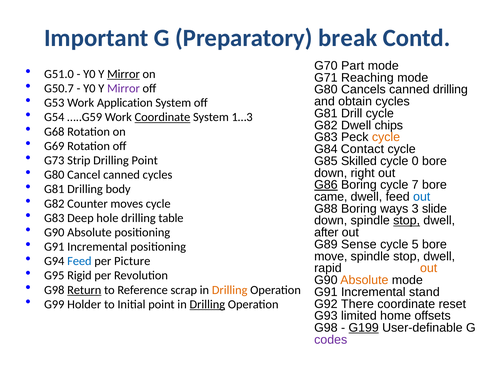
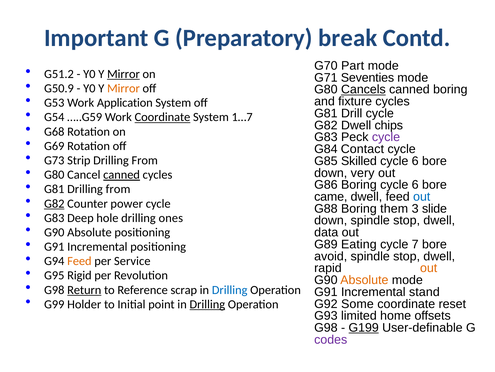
G51.0: G51.0 -> G51.2
Reaching: Reaching -> Seventies
G50.7: G50.7 -> G50.9
Mirror at (123, 88) colour: purple -> orange
Cancels underline: none -> present
canned drilling: drilling -> boring
obtain: obtain -> fixture
1…3: 1…3 -> 1…7
cycle at (386, 137) colour: orange -> purple
Point at (145, 160): Point -> From
0 at (415, 161): 0 -> 6
canned at (122, 174) underline: none -> present
right: right -> very
G86 underline: present -> none
Boring cycle 7: 7 -> 6
G81 Drilling body: body -> from
G82 at (54, 203) underline: none -> present
moves: moves -> power
ways: ways -> them
table: table -> ones
stop at (407, 220) underline: present -> none
after: after -> data
Sense: Sense -> Eating
5: 5 -> 7
move: move -> avoid
Feed at (79, 261) colour: blue -> orange
Picture: Picture -> Service
Drilling at (230, 289) colour: orange -> blue
There: There -> Some
